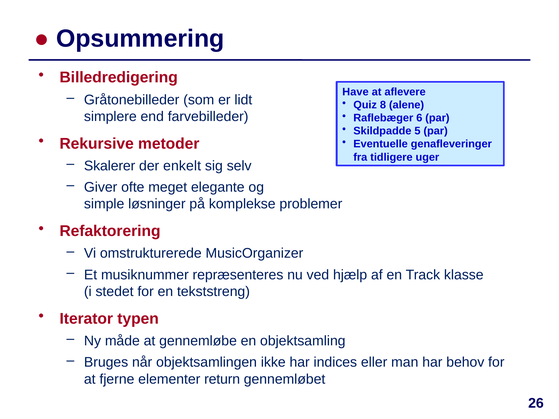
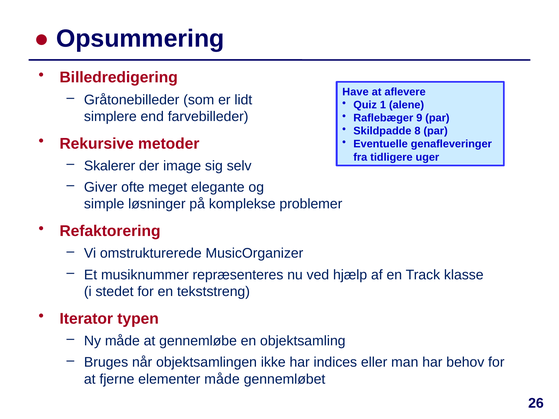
8: 8 -> 1
6: 6 -> 9
5: 5 -> 8
enkelt: enkelt -> image
elementer return: return -> måde
